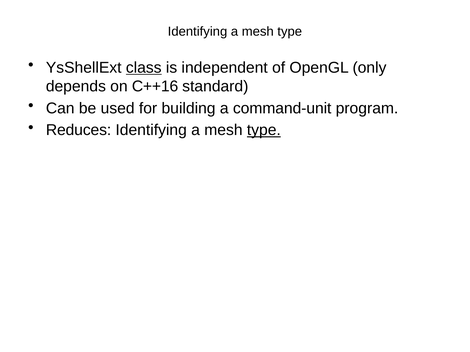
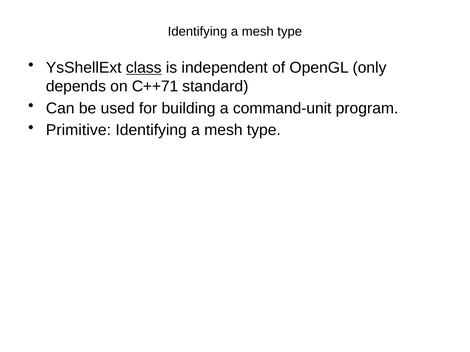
C++16: C++16 -> C++71
Reduces: Reduces -> Primitive
type at (264, 130) underline: present -> none
